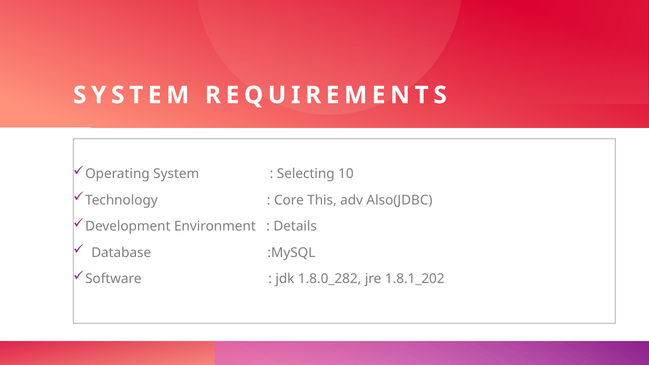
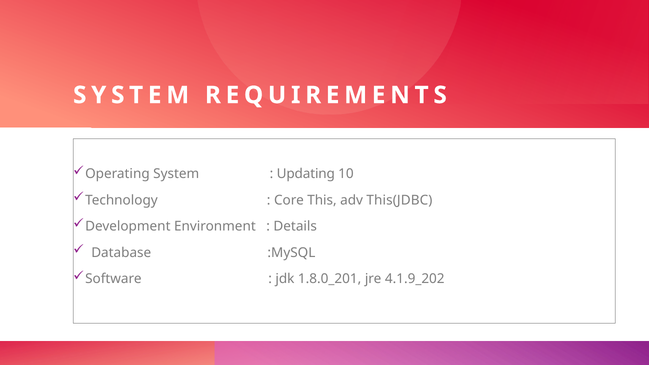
Selecting: Selecting -> Updating
Also(JDBC: Also(JDBC -> This(JDBC
1.8.0_282: 1.8.0_282 -> 1.8.0_201
1.8.1_202: 1.8.1_202 -> 4.1.9_202
